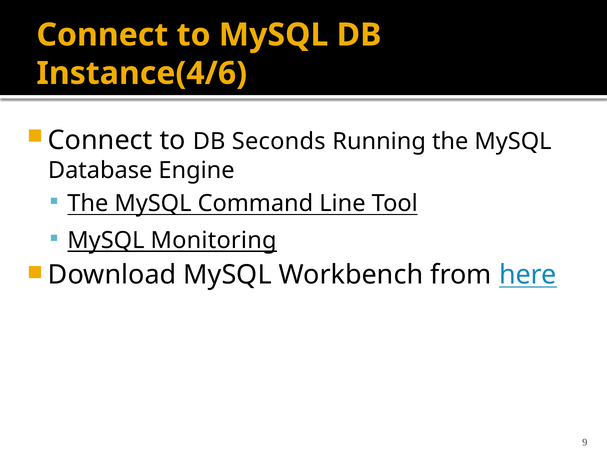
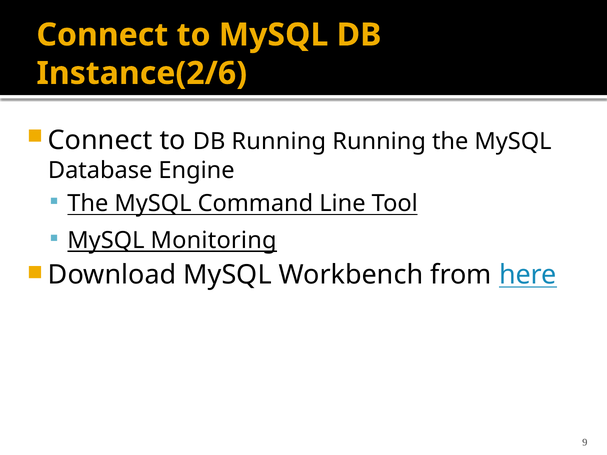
Instance(4/6: Instance(4/6 -> Instance(2/6
DB Seconds: Seconds -> Running
